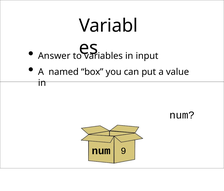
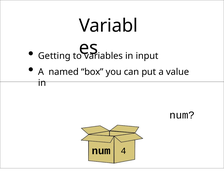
Answer: Answer -> Getting
9: 9 -> 4
